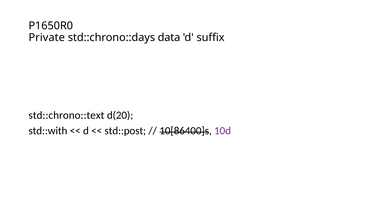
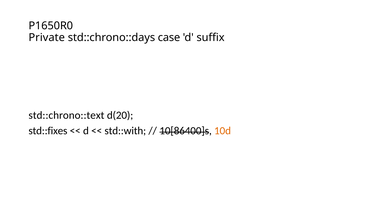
data: data -> case
std::with: std::with -> std::fixes
std::post: std::post -> std::with
10d colour: purple -> orange
